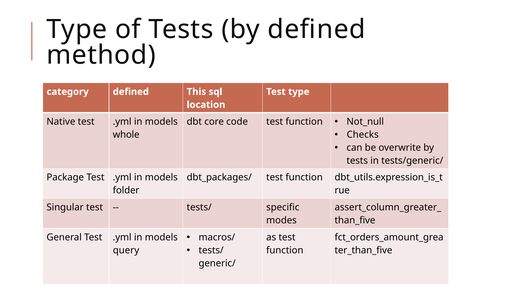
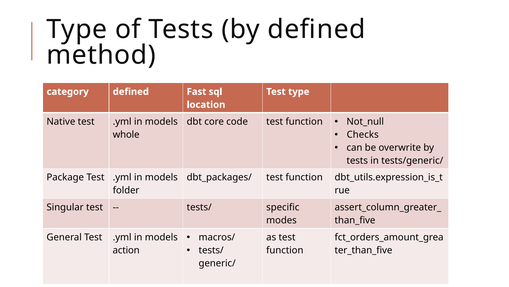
This: This -> Fast
query: query -> action
